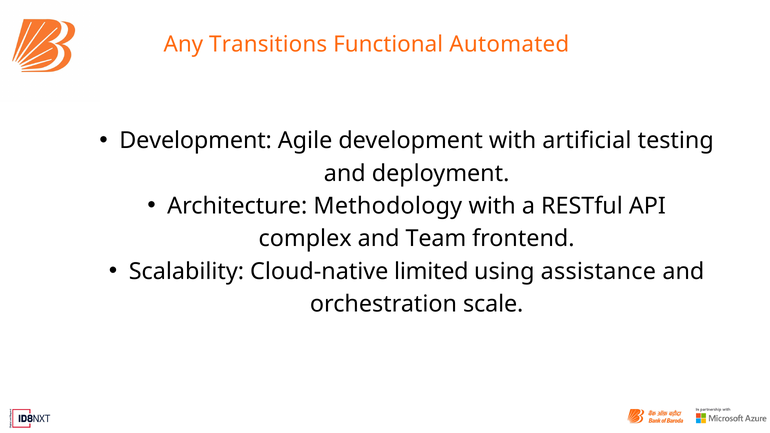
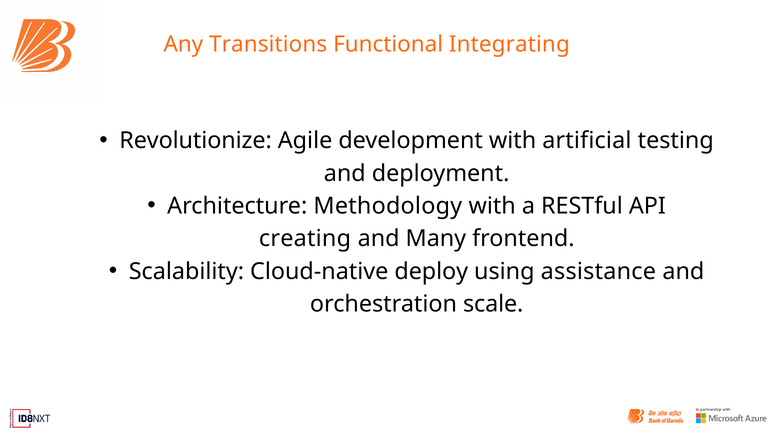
Automated: Automated -> Integrating
Development at (196, 141): Development -> Revolutionize
complex: complex -> creating
Team: Team -> Many
limited: limited -> deploy
